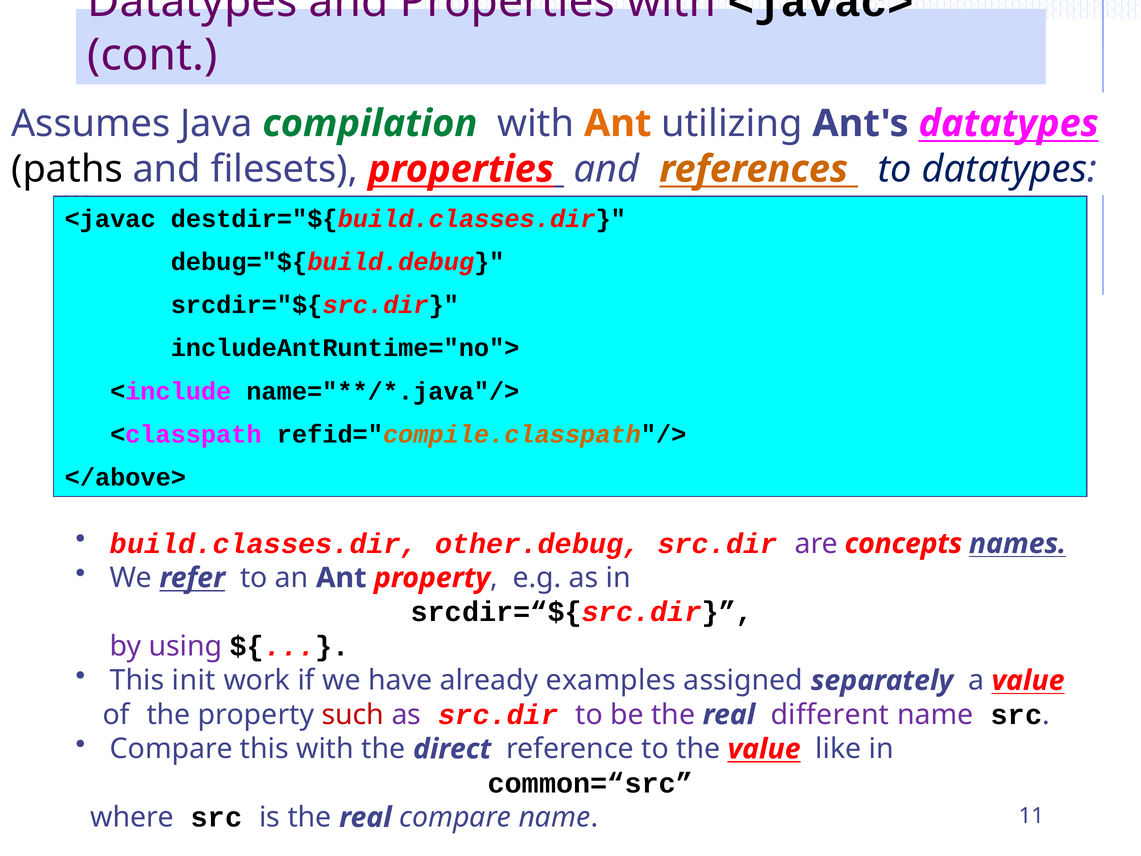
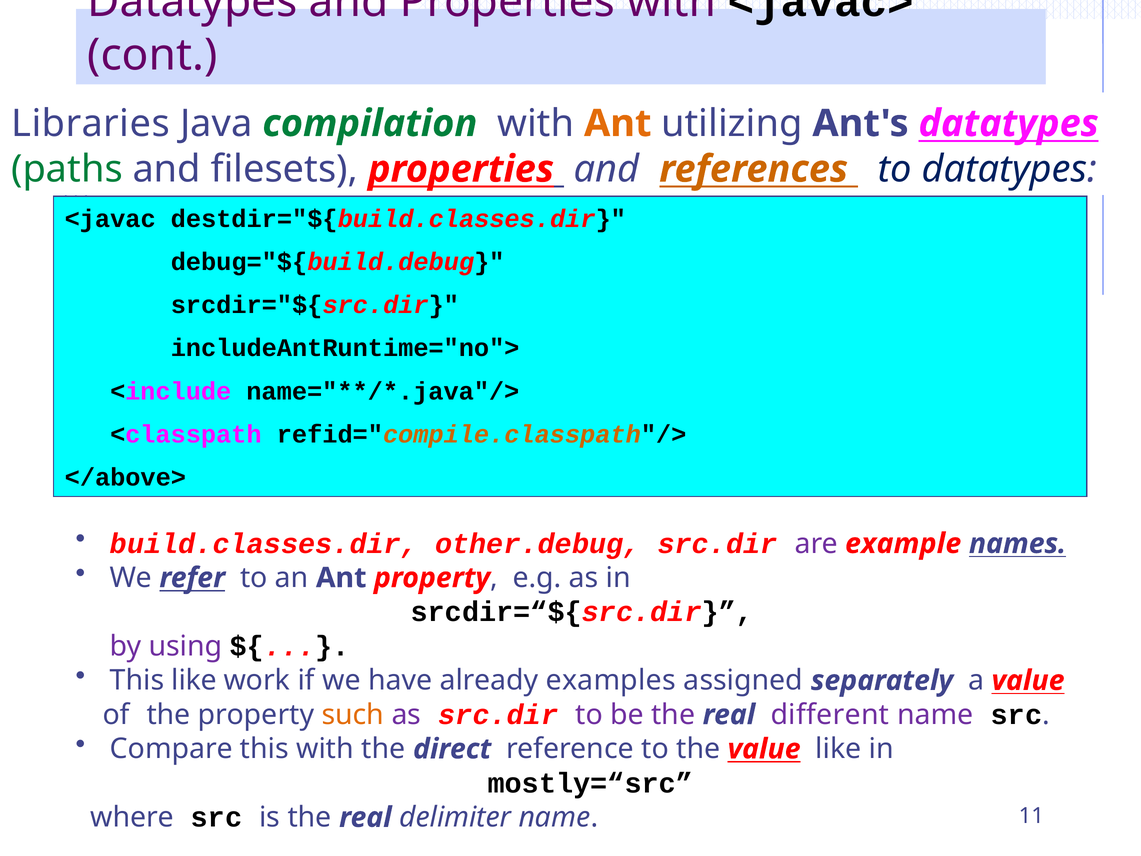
Assumes: Assumes -> Libraries
paths colour: black -> green
concepts: concepts -> example
This init: init -> like
such colour: red -> orange
common=“src: common=“src -> mostly=“src
real compare: compare -> delimiter
